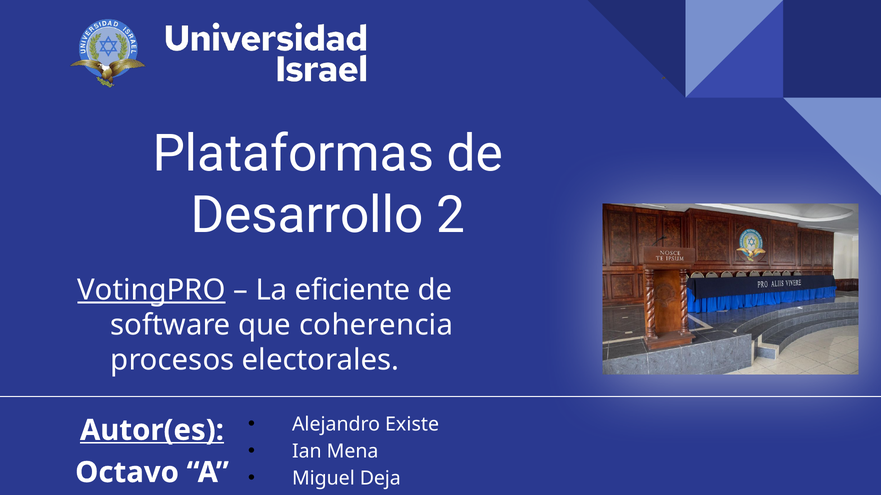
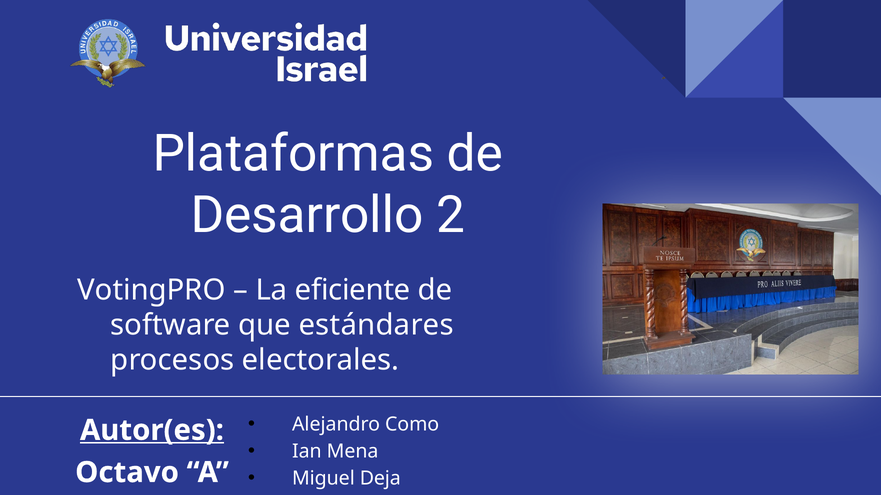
VotingPRO underline: present -> none
coherencia: coherencia -> estándares
Existe: Existe -> Como
